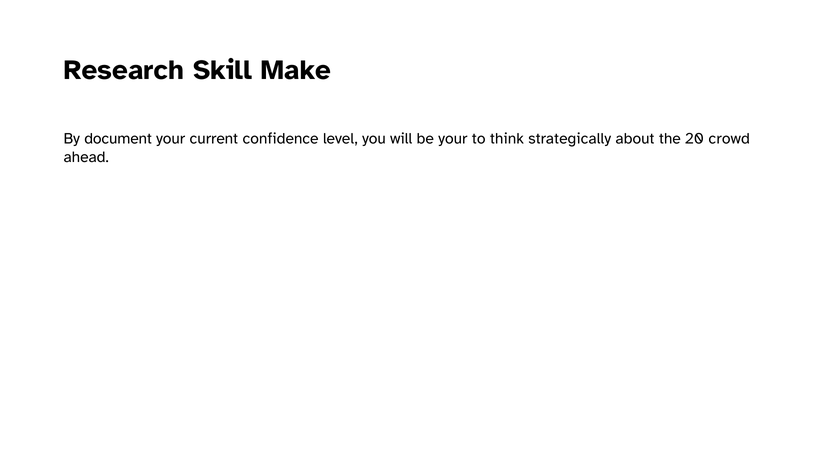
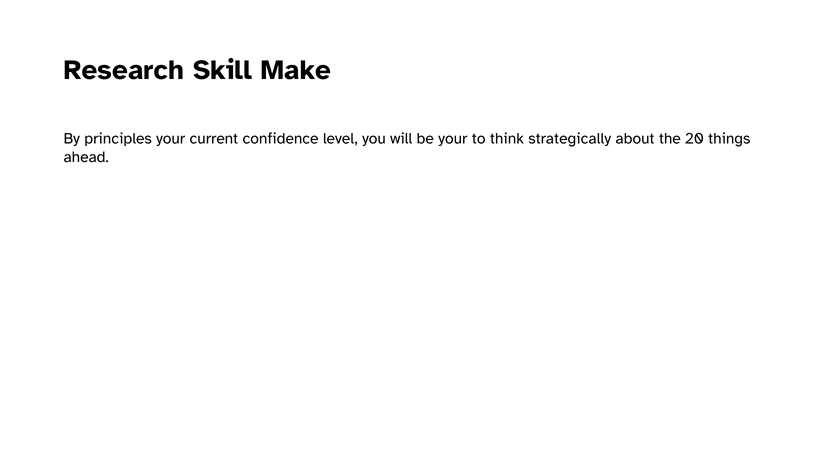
document: document -> principles
crowd: crowd -> things
